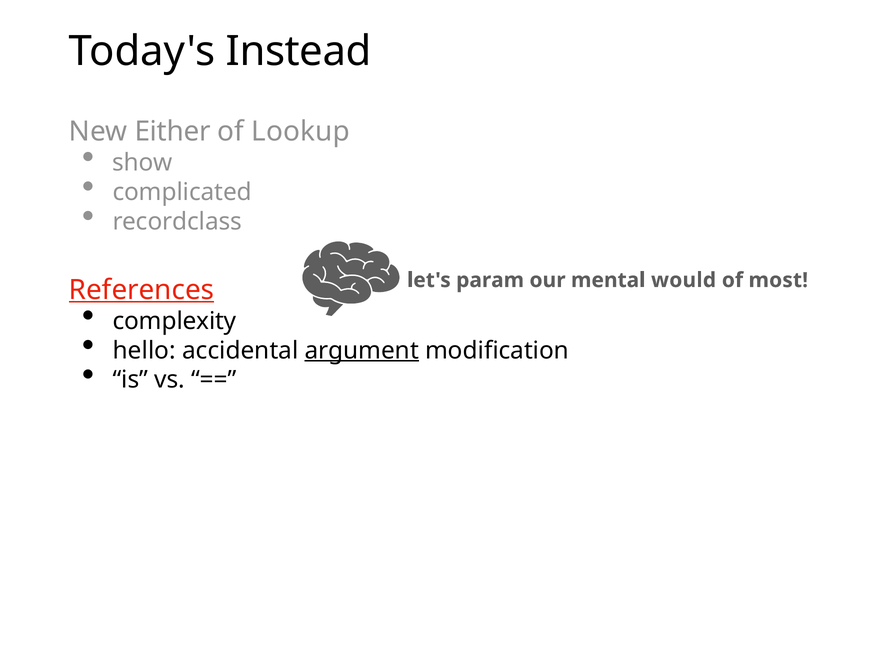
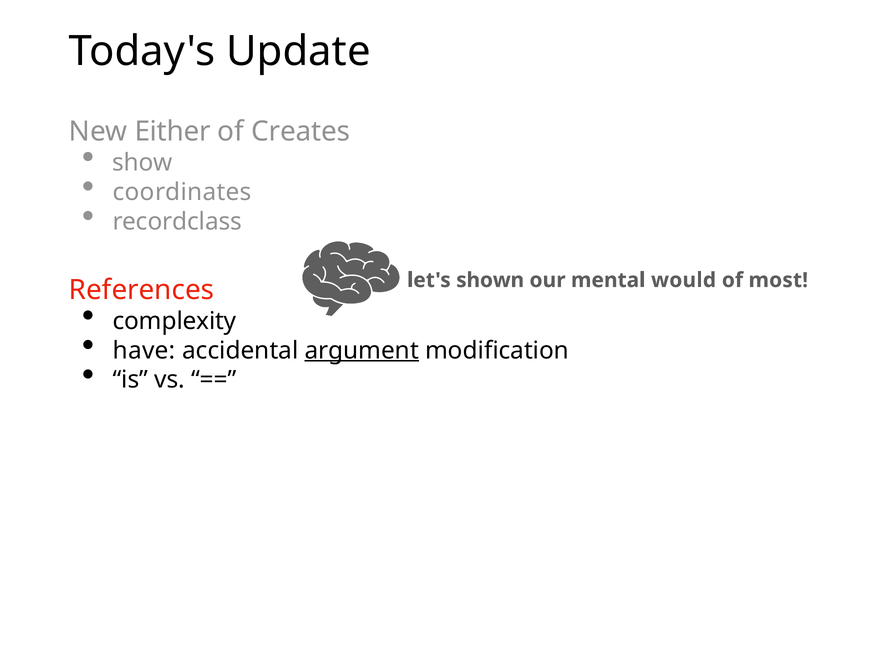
Instead: Instead -> Update
Lookup: Lookup -> Creates
complicated: complicated -> coordinates
param: param -> shown
References underline: present -> none
hello: hello -> have
